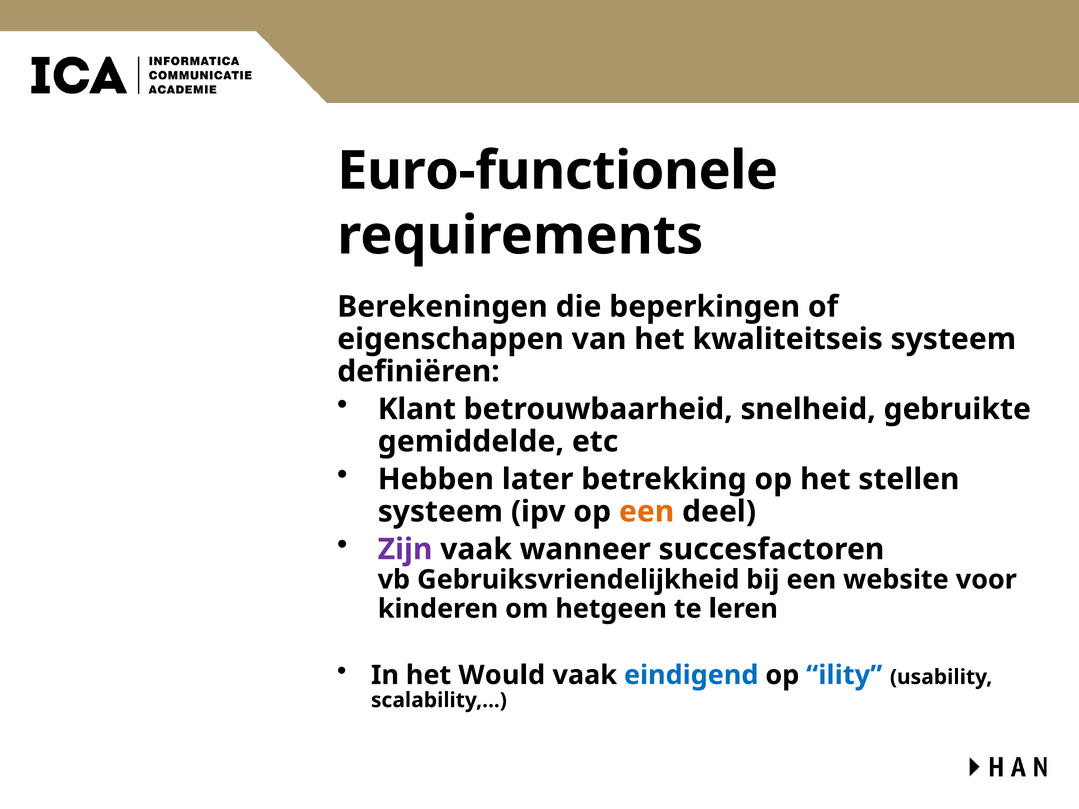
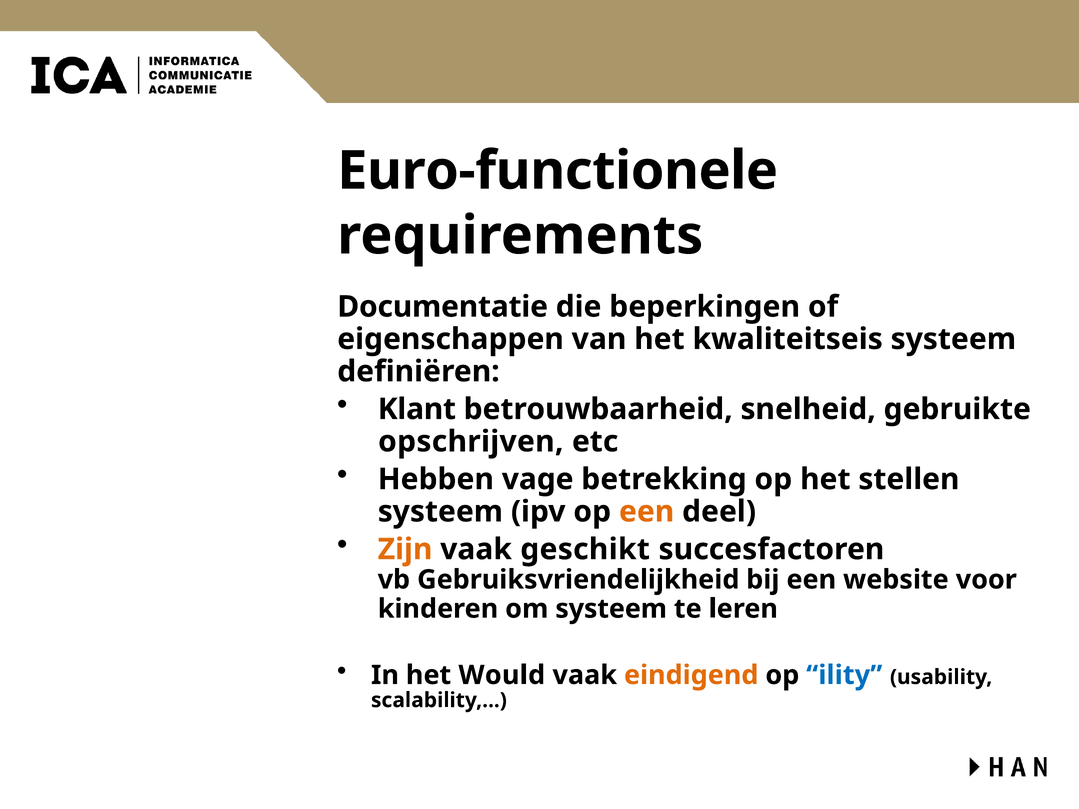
Berekeningen: Berekeningen -> Documentatie
gemiddelde: gemiddelde -> opschrijven
later: later -> vage
Zijn colour: purple -> orange
wanneer: wanneer -> geschikt
om hetgeen: hetgeen -> systeem
eindigend colour: blue -> orange
